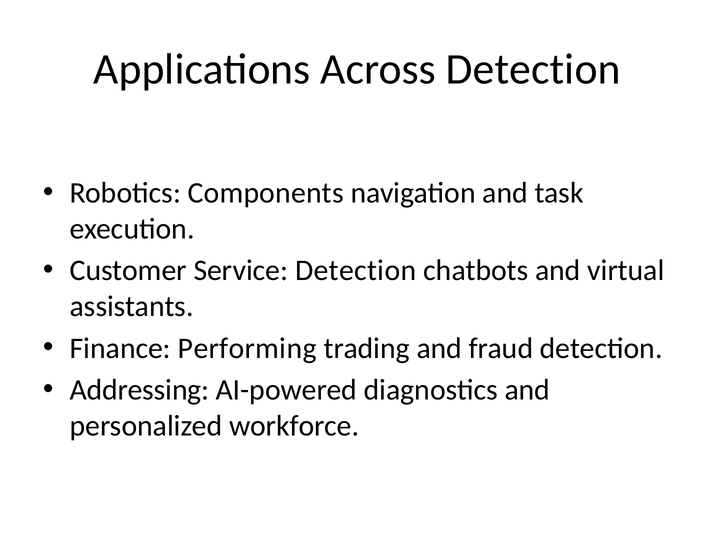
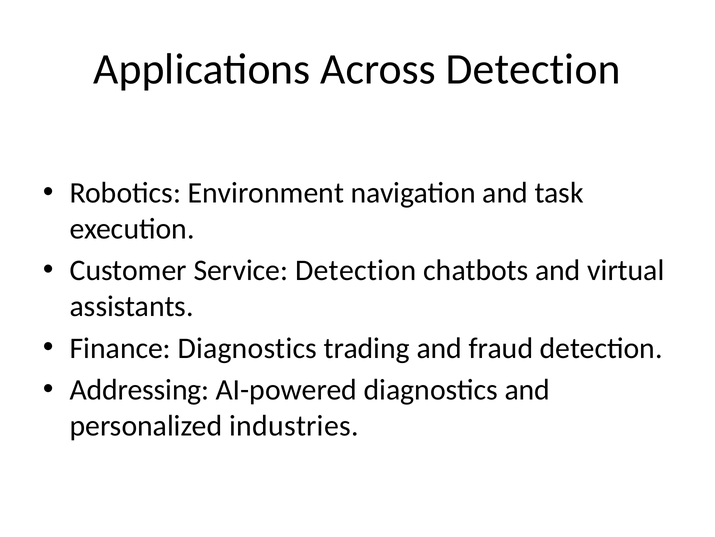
Components: Components -> Environment
Finance Performing: Performing -> Diagnostics
workforce: workforce -> industries
